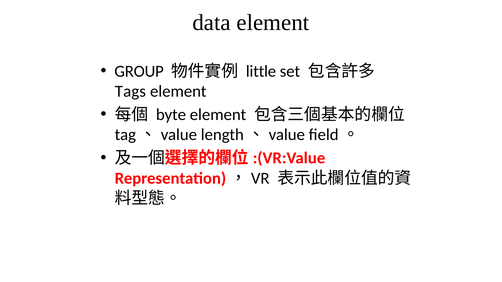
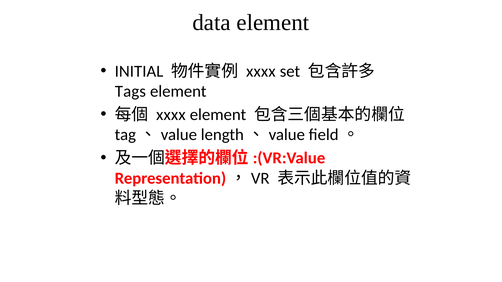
GROUP: GROUP -> INITIAL
little at (261, 71): little -> xxxx
byte at (171, 115): byte -> xxxx
